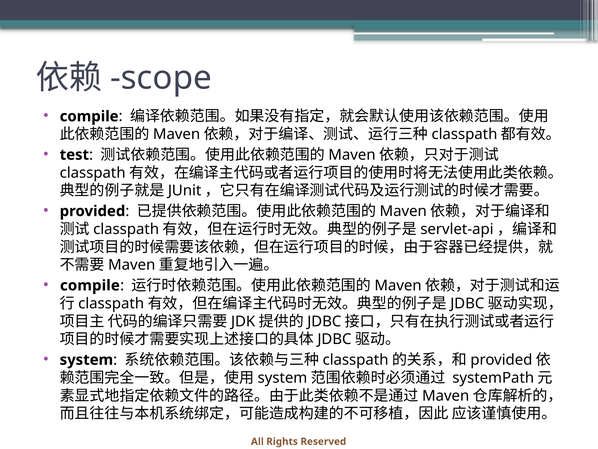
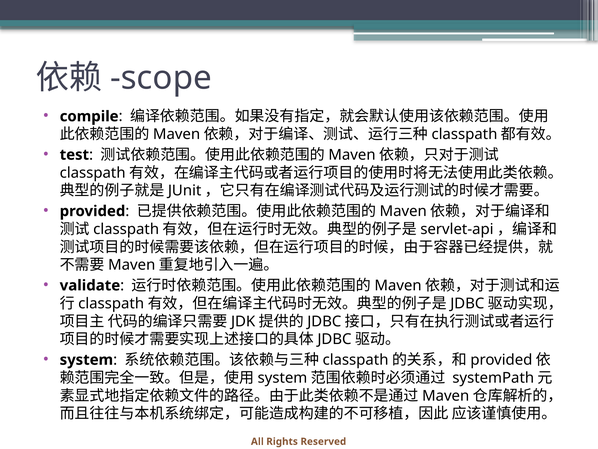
compile at (90, 285): compile -> validate
